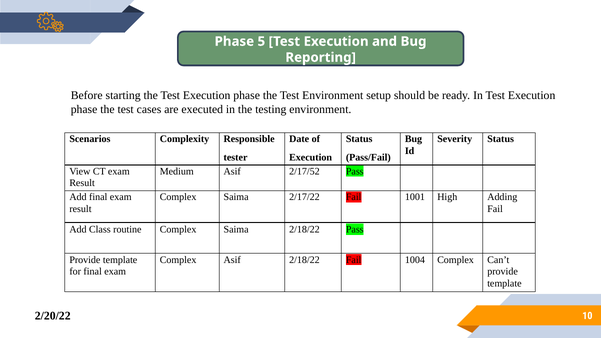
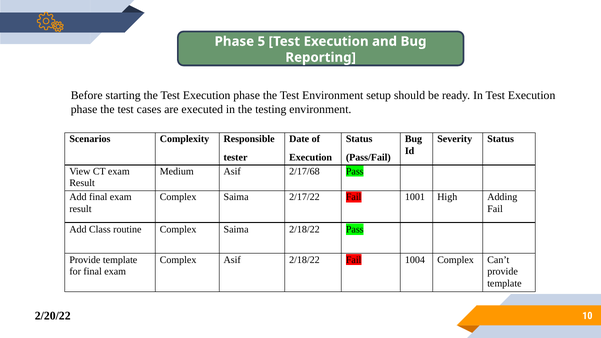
2/17/52: 2/17/52 -> 2/17/68
